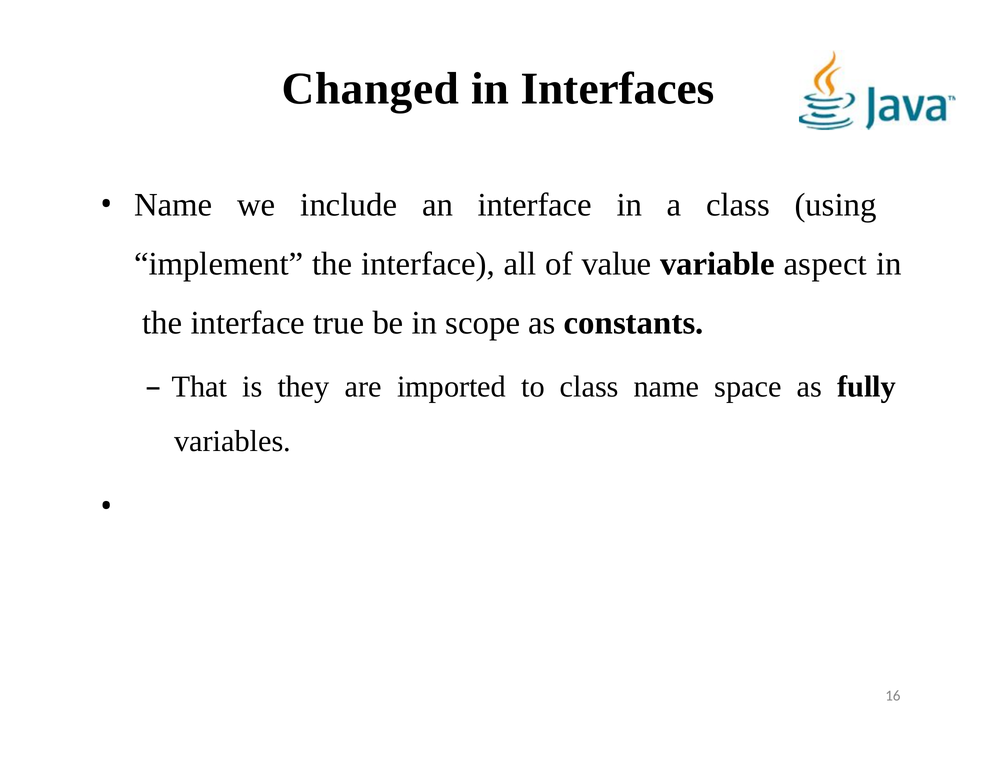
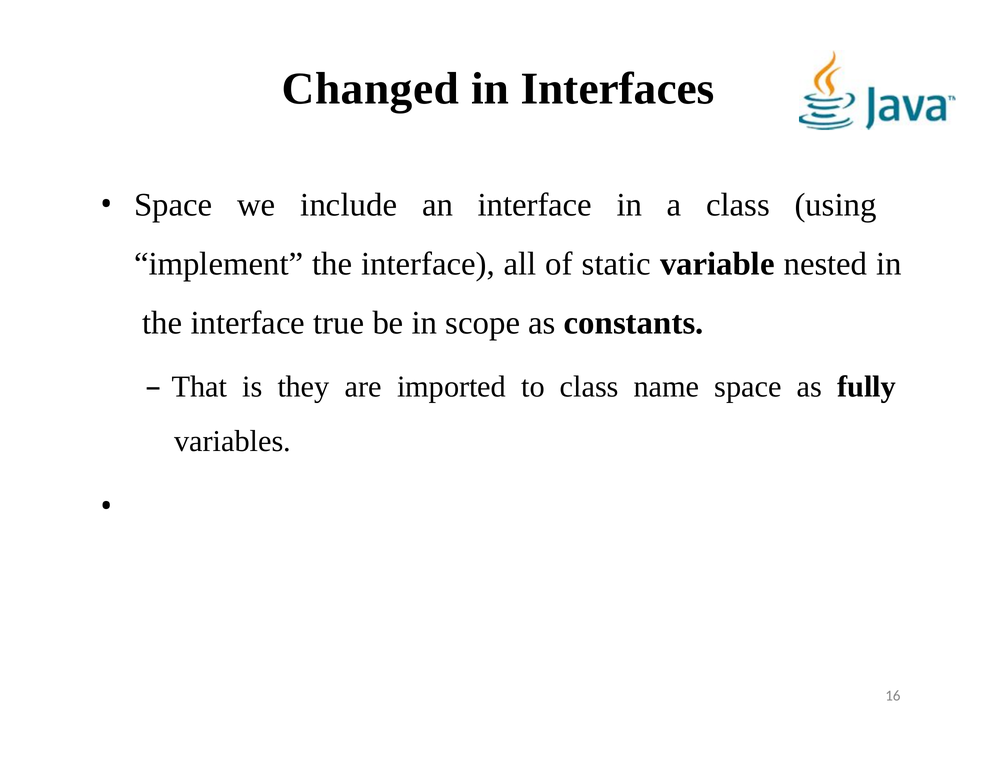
Name at (173, 205): Name -> Space
value: value -> static
aspect: aspect -> nested
